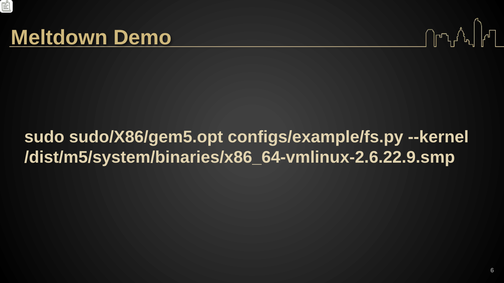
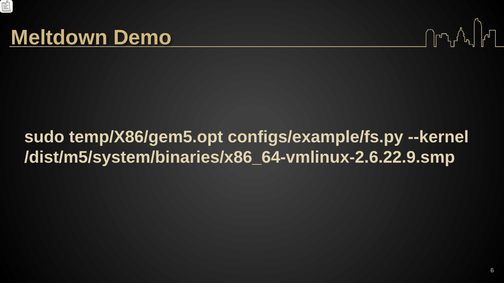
sudo/X86/gem5.opt: sudo/X86/gem5.opt -> temp/X86/gem5.opt
